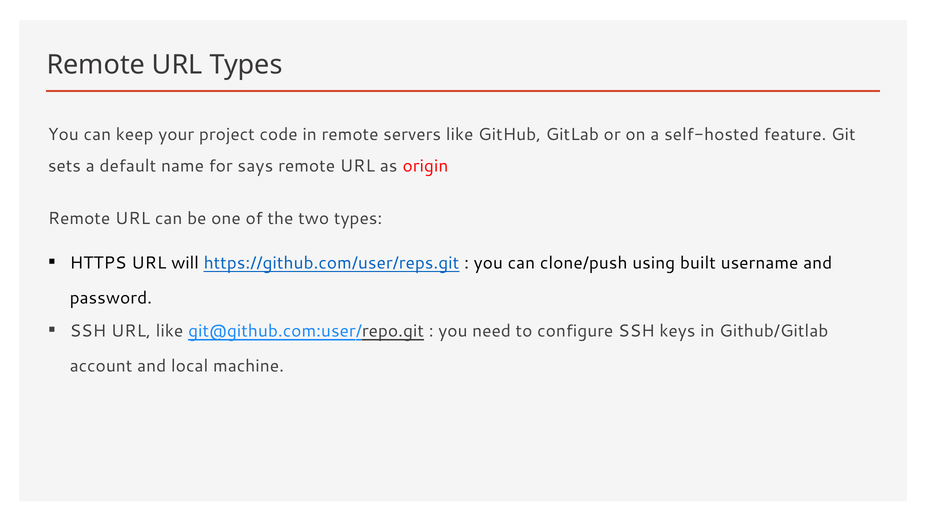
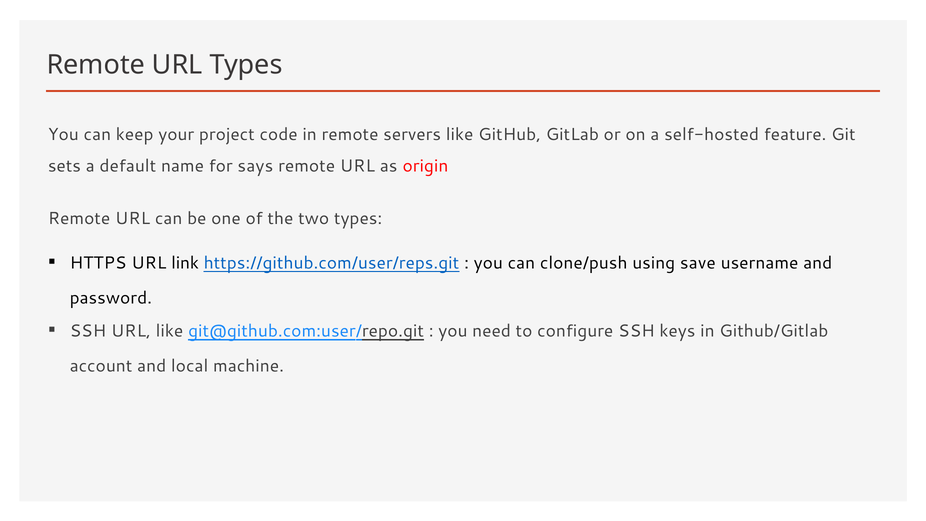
will: will -> link
built: built -> save
